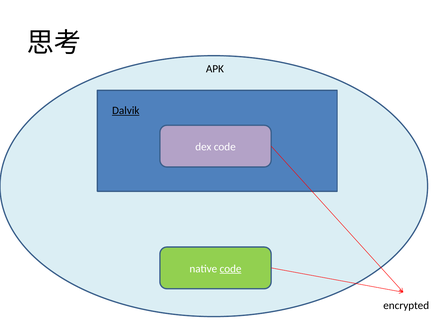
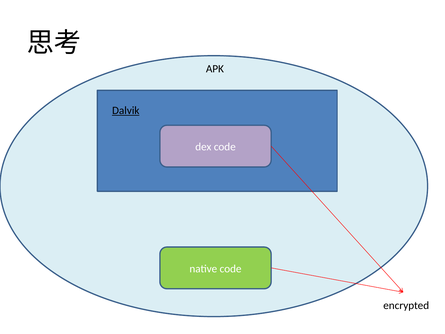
code at (231, 268) underline: present -> none
